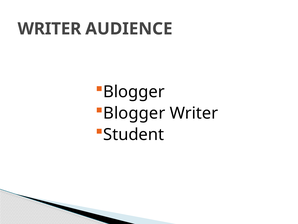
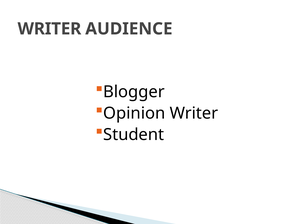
Blogger at (134, 113): Blogger -> Opinion
